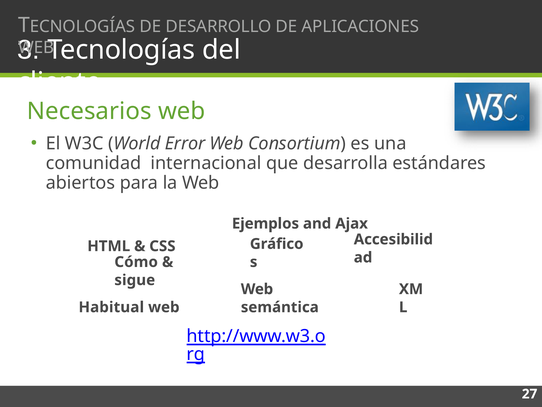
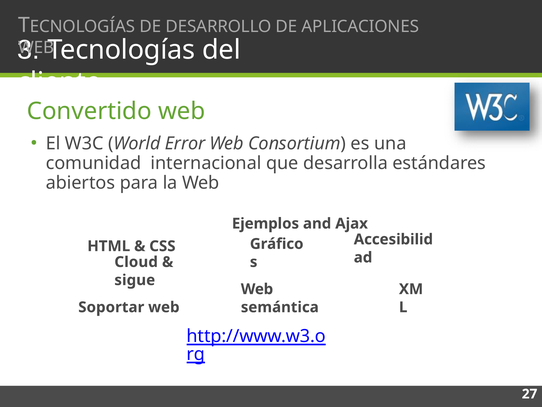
Necesarios: Necesarios -> Convertido
Cómo: Cómo -> Cloud
Habitual: Habitual -> Soportar
